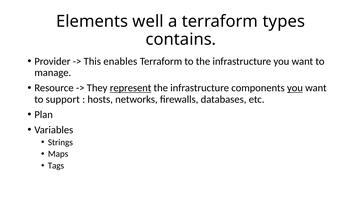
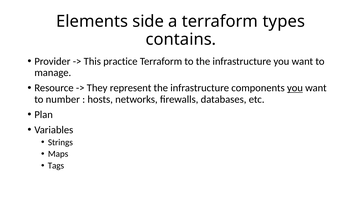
well: well -> side
enables: enables -> practice
represent underline: present -> none
support: support -> number
